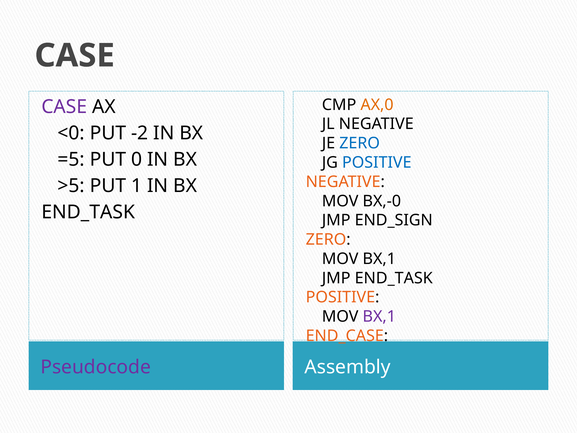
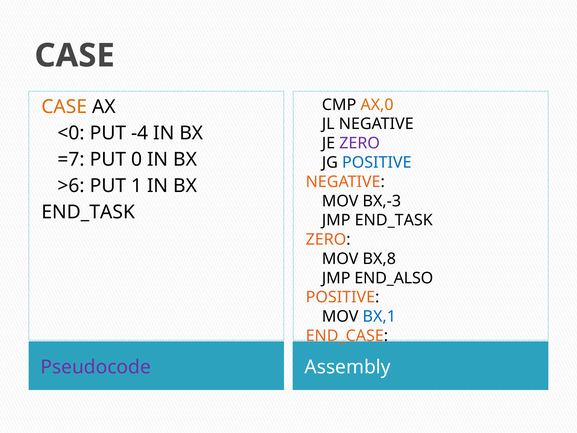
CASE at (64, 107) colour: purple -> orange
-2: -2 -> -4
ZERO at (360, 143) colour: blue -> purple
=5: =5 -> =7
>5: >5 -> >6
BX,-0: BX,-0 -> BX,-3
JMP END_SIGN: END_SIGN -> END_TASK
BX,1 at (379, 259): BX,1 -> BX,8
JMP END_TASK: END_TASK -> END_ALSO
BX,1 at (379, 316) colour: purple -> blue
